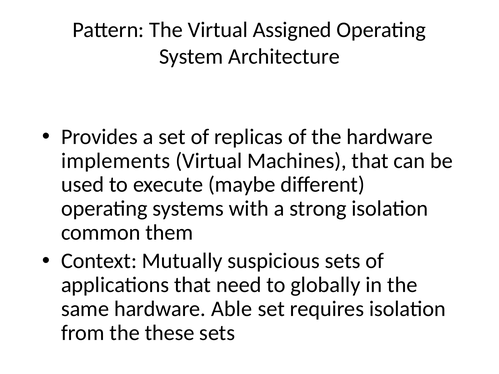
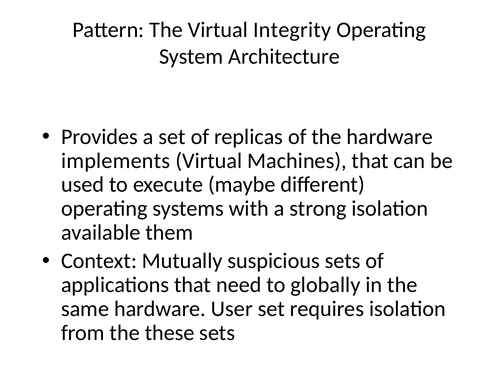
Assigned: Assigned -> Integrity
common: common -> available
Able: Able -> User
